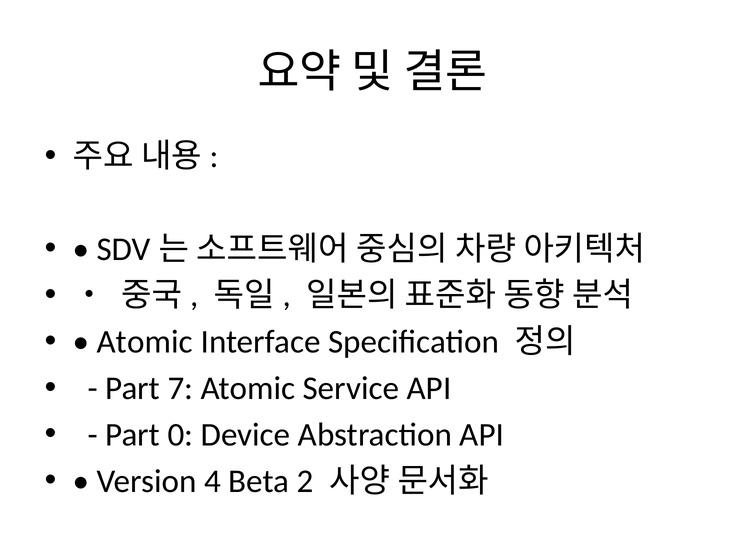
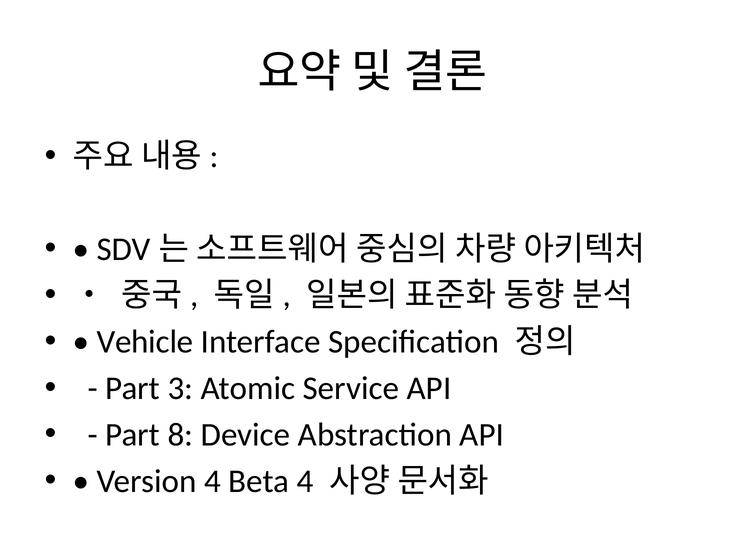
Atomic at (145, 342): Atomic -> Vehicle
7: 7 -> 3
0: 0 -> 8
Beta 2: 2 -> 4
